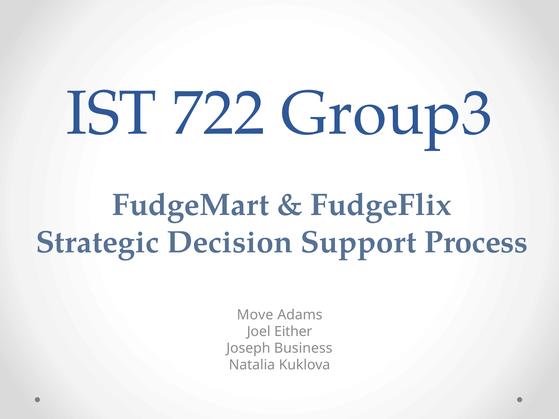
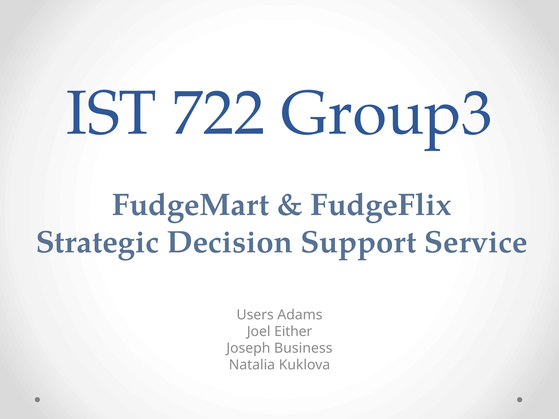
Process: Process -> Service
Move: Move -> Users
